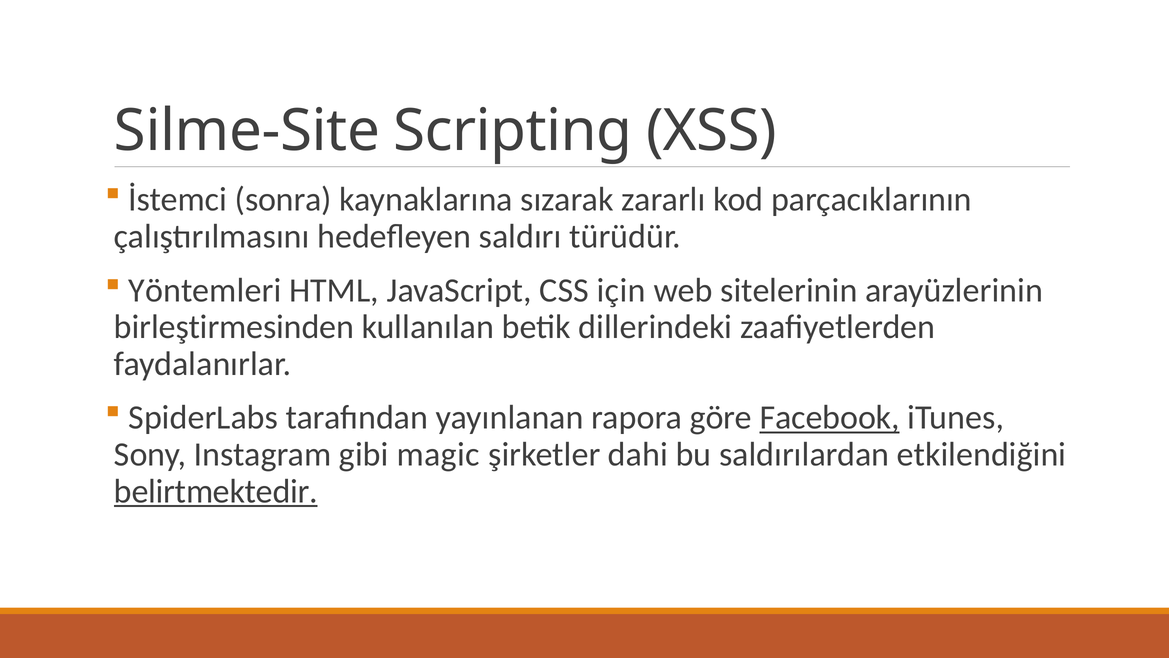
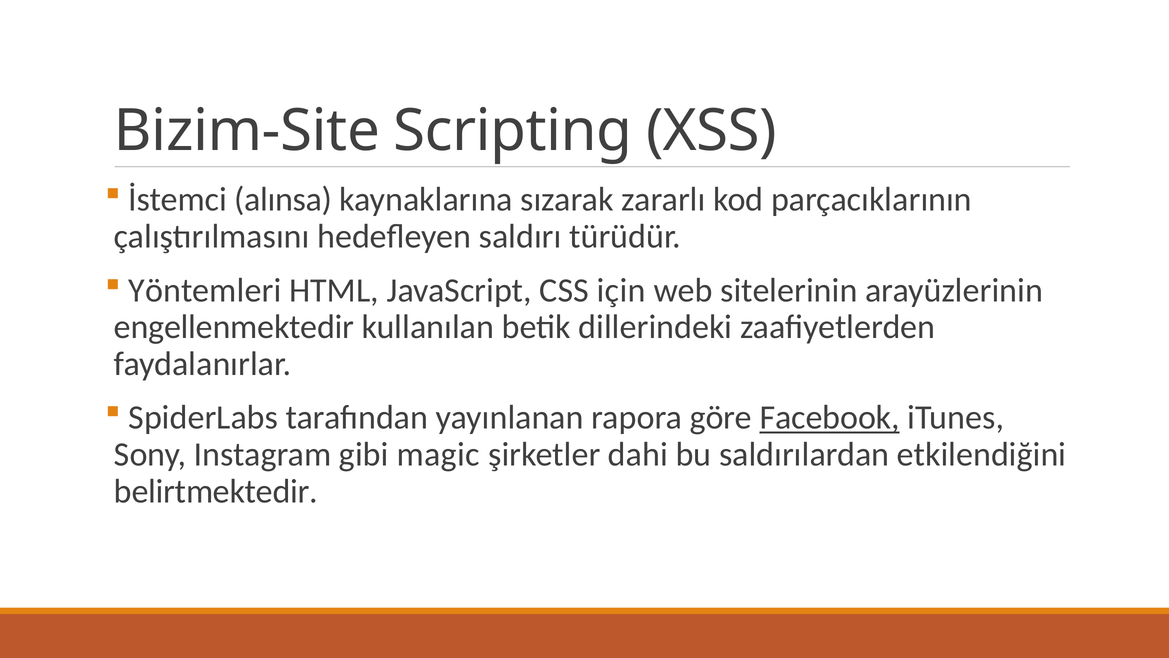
Silme-Site: Silme-Site -> Bizim-Site
sonra: sonra -> alınsa
birleştirmesinden: birleştirmesinden -> engellenmektedir
belirtmektedir underline: present -> none
